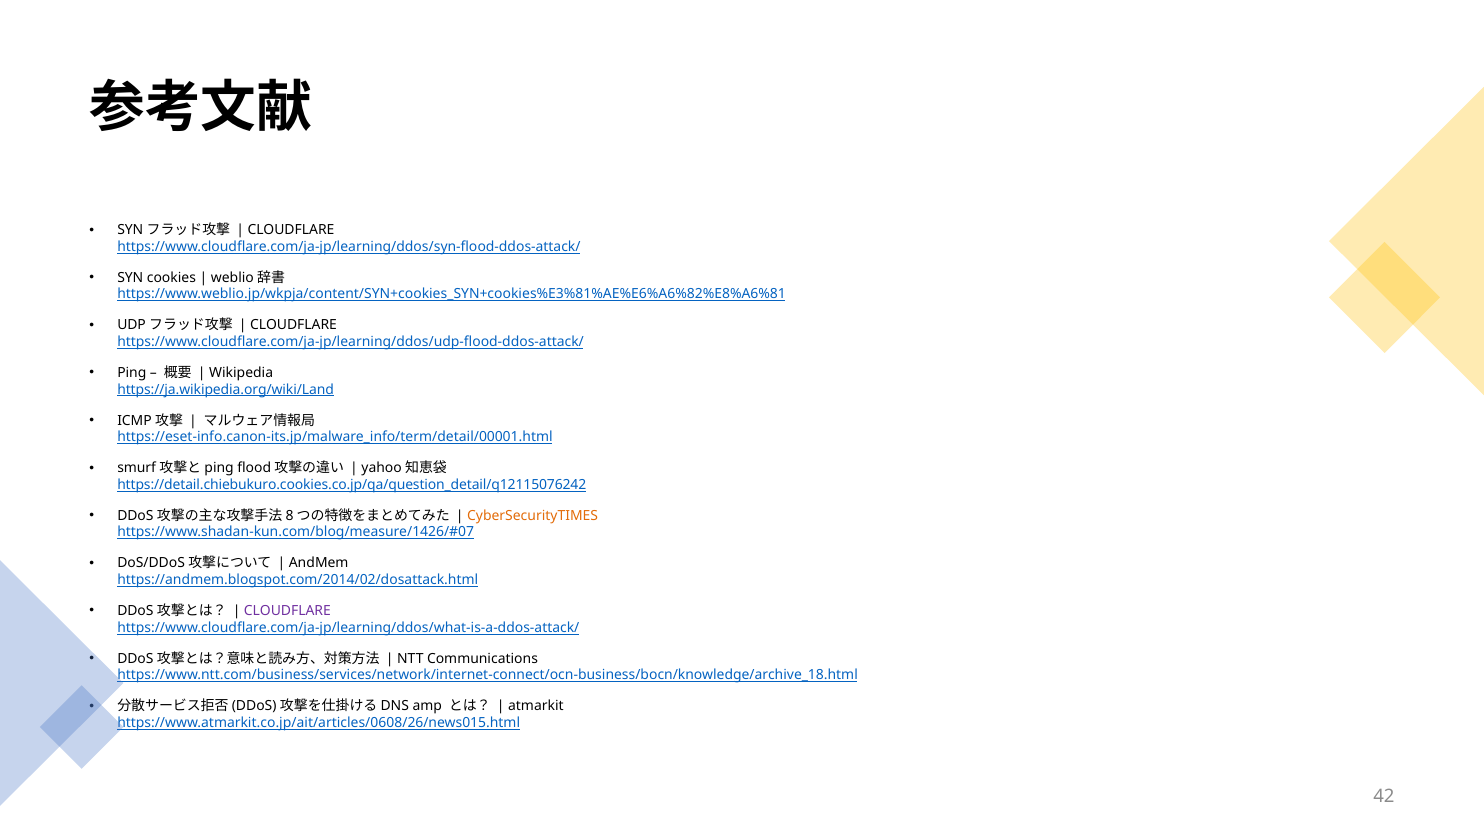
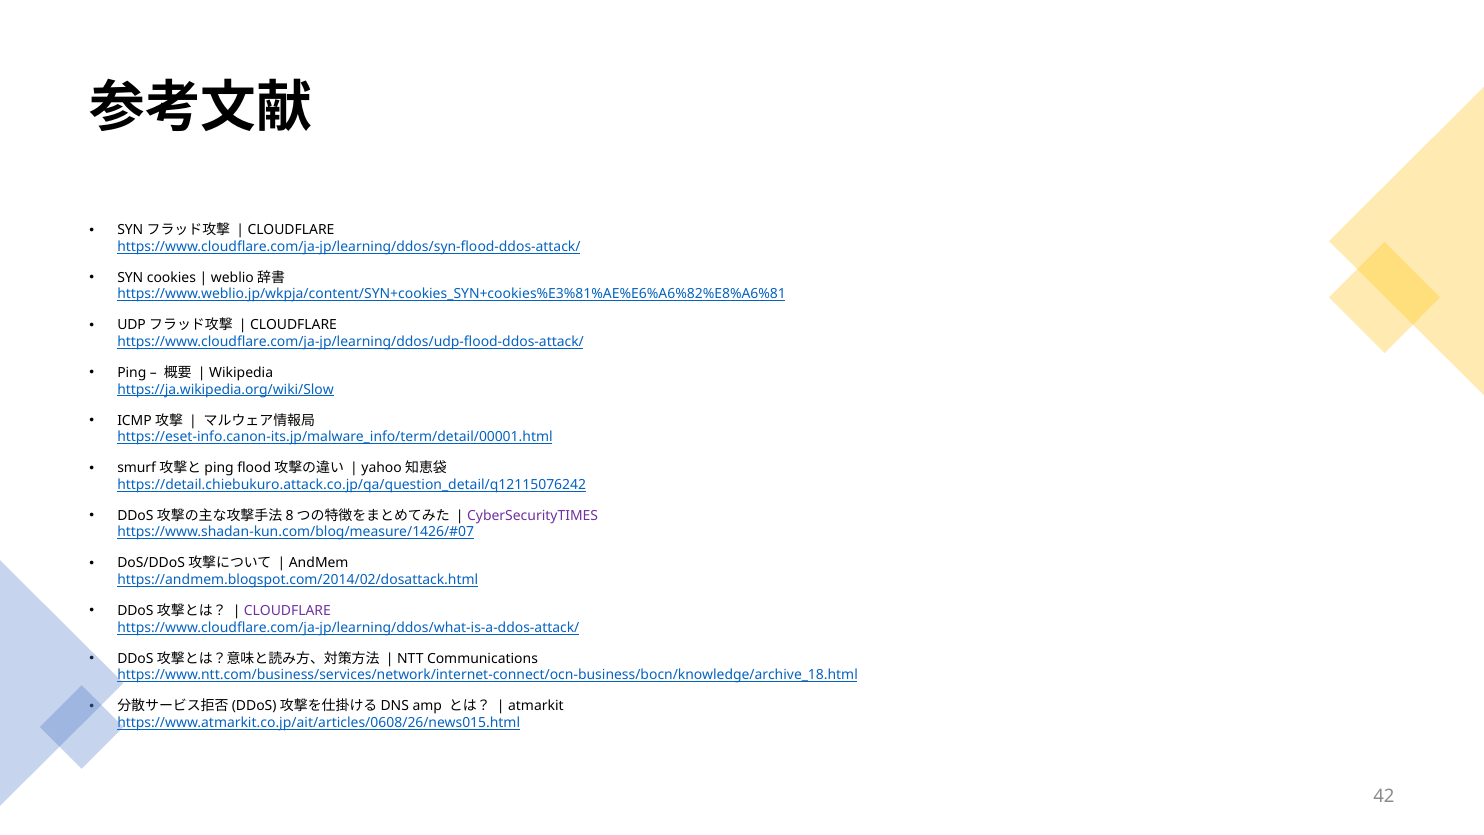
https://ja.wikipedia.org/wiki/Land: https://ja.wikipedia.org/wiki/Land -> https://ja.wikipedia.org/wiki/Slow
https://detail.chiebukuro.cookies.co.jp/qa/question_detail/q12115076242: https://detail.chiebukuro.cookies.co.jp/qa/question_detail/q12115076242 -> https://detail.chiebukuro.attack.co.jp/qa/question_detail/q12115076242
CyberSecurityTIMES colour: orange -> purple
